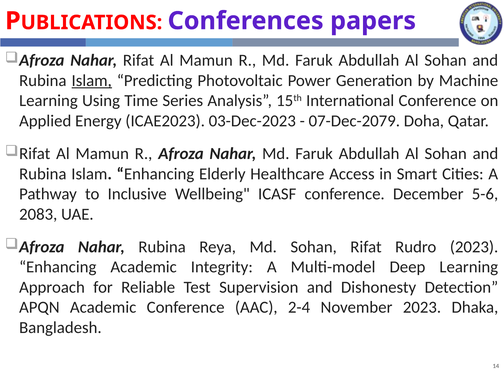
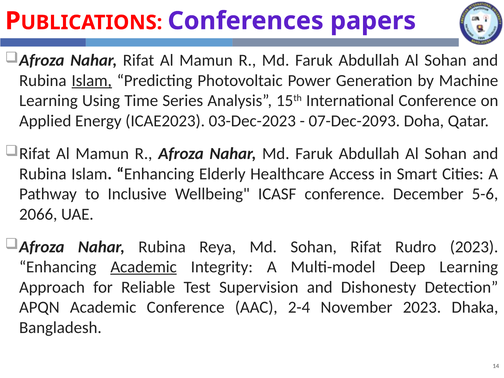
07-Dec-2079: 07-Dec-2079 -> 07-Dec-2093
2083: 2083 -> 2066
Academic at (144, 267) underline: none -> present
